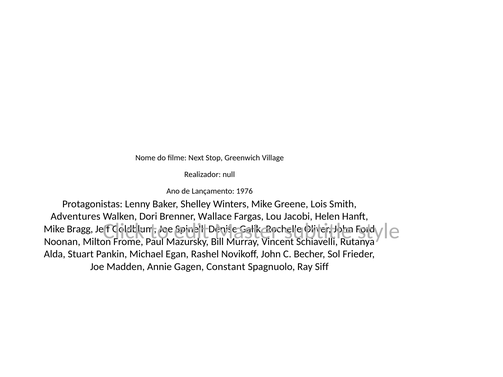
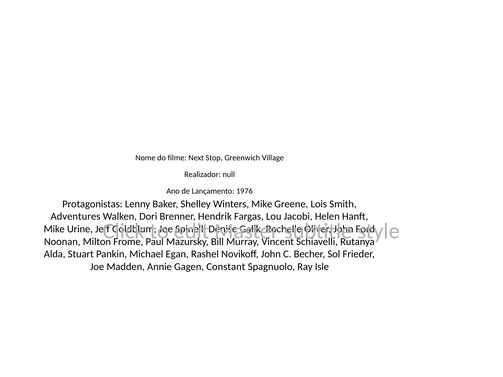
Wallace: Wallace -> Hendrik
Bragg: Bragg -> Urine
Siff: Siff -> Isle
